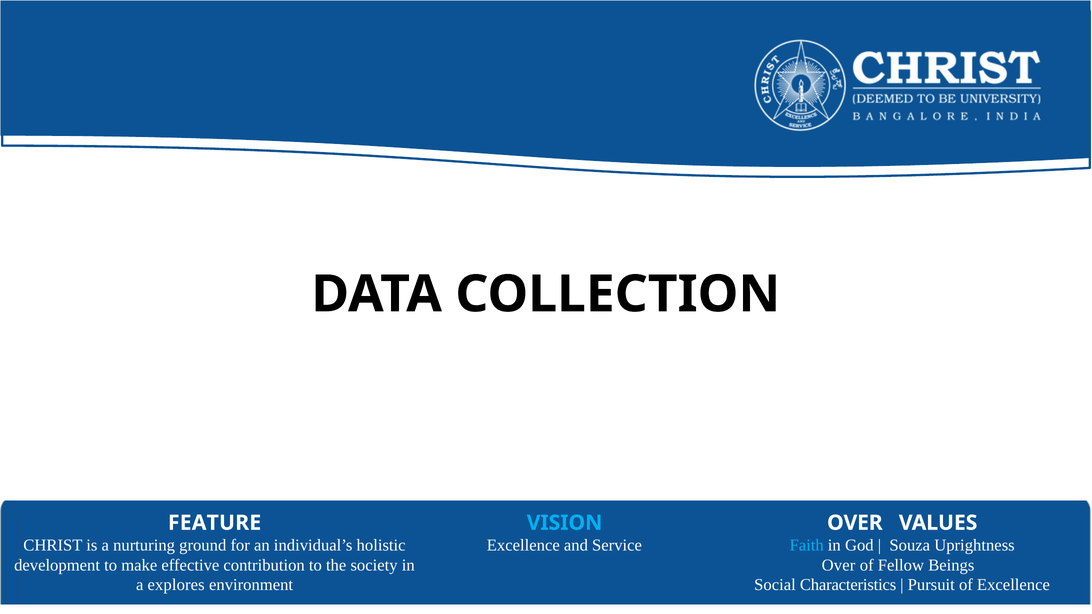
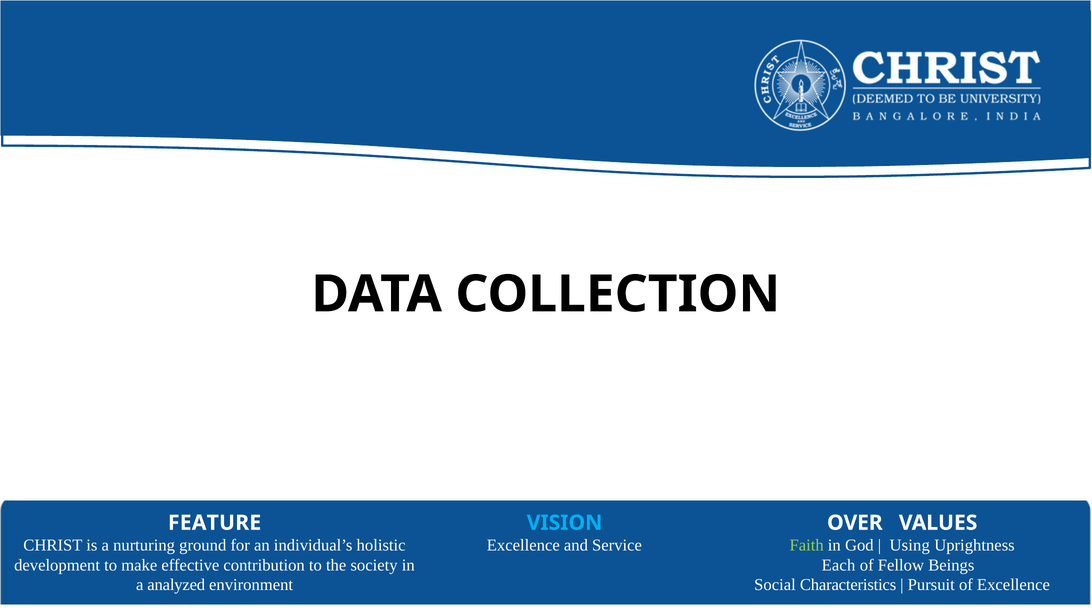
Faith colour: light blue -> light green
Souza: Souza -> Using
Over at (838, 565): Over -> Each
explores: explores -> analyzed
